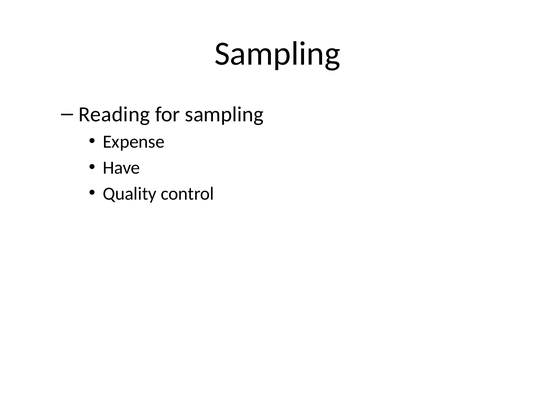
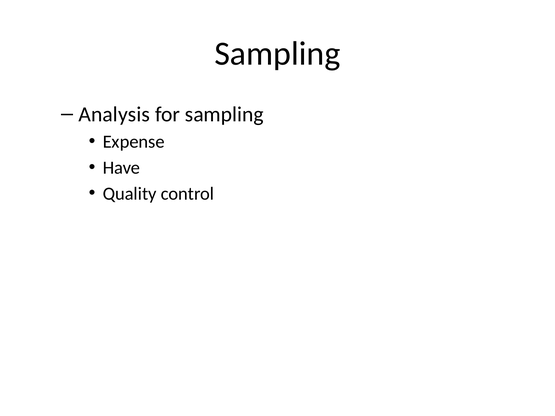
Reading: Reading -> Analysis
